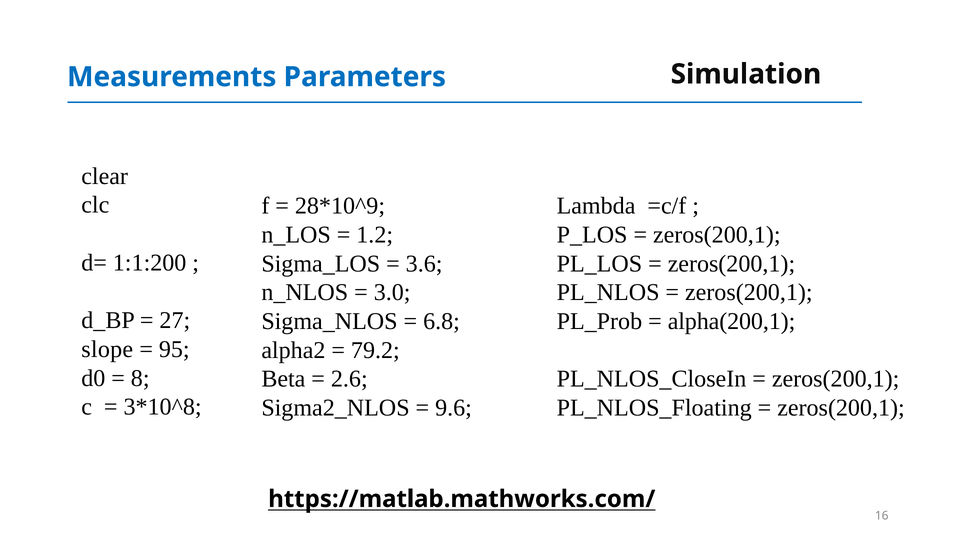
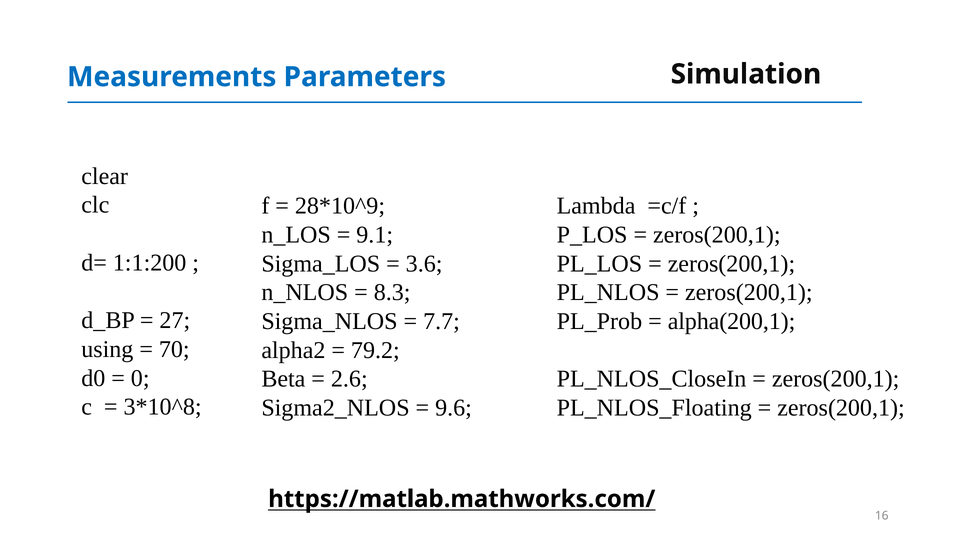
1.2: 1.2 -> 9.1
3.0: 3.0 -> 8.3
6.8: 6.8 -> 7.7
slope: slope -> using
95: 95 -> 70
8: 8 -> 0
